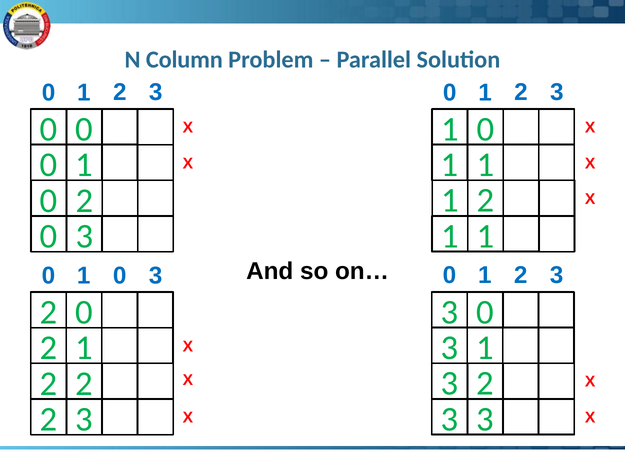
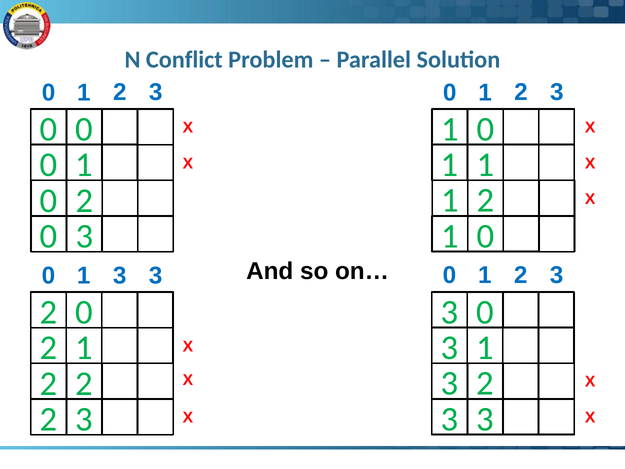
Column: Column -> Conflict
1 at (486, 236): 1 -> 0
0 at (120, 275): 0 -> 3
